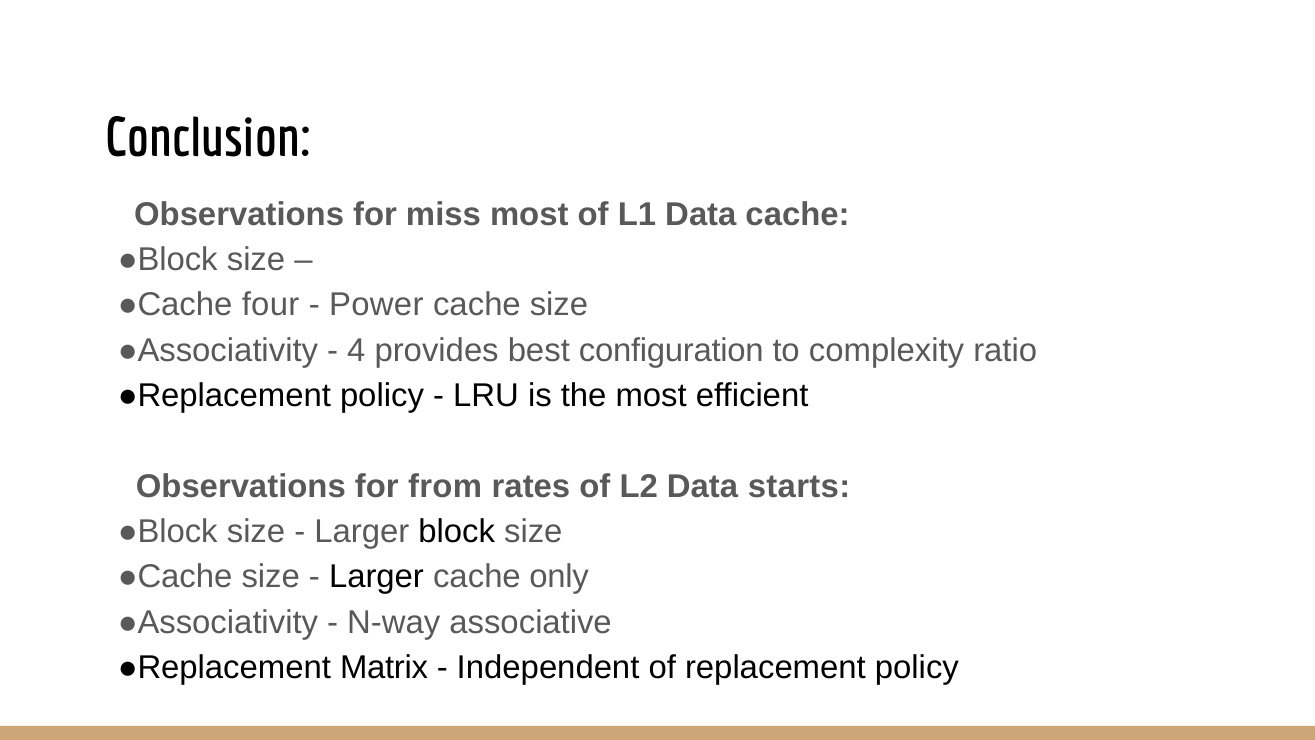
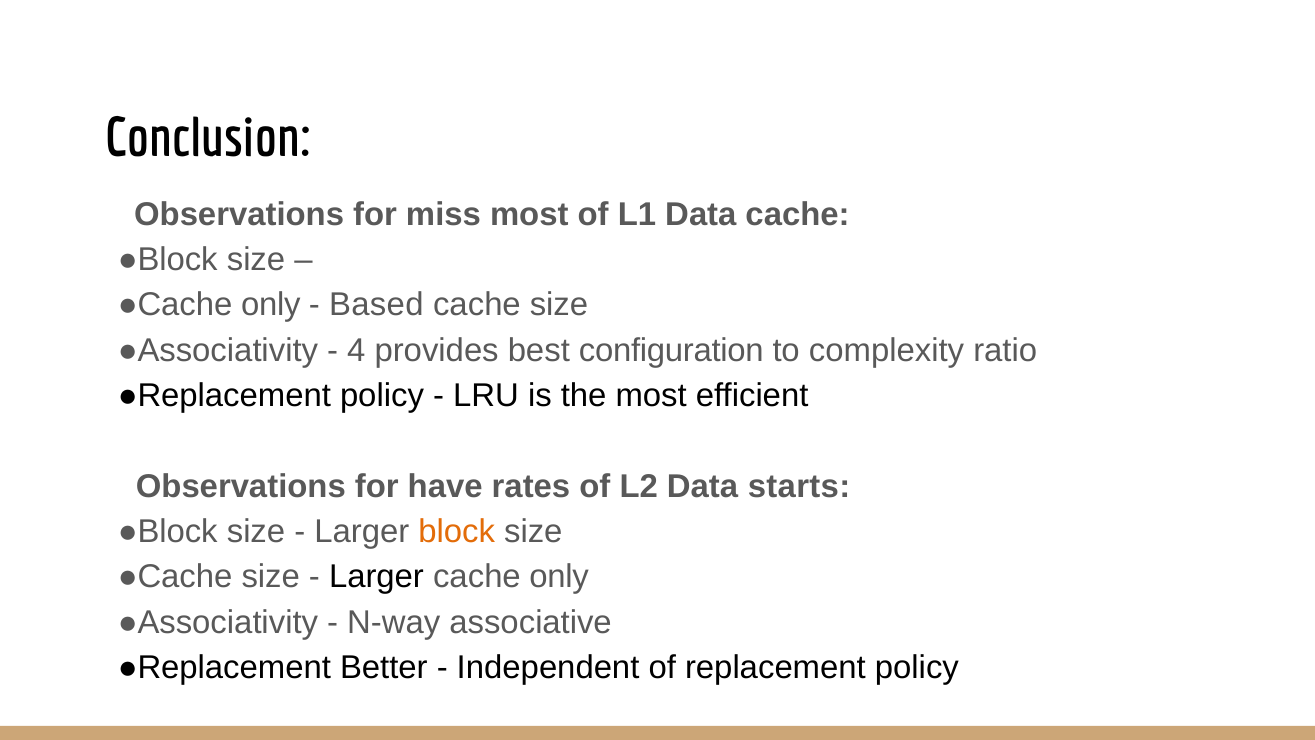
●Cache four: four -> only
Power: Power -> Based
from: from -> have
block colour: black -> orange
Matrix: Matrix -> Better
